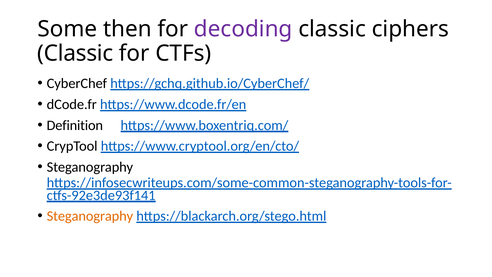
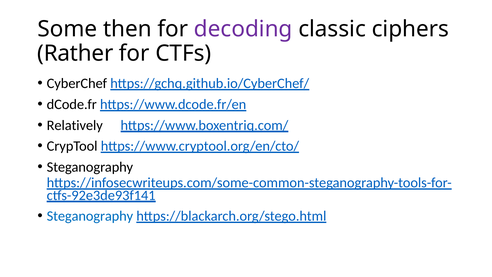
Classic at (75, 54): Classic -> Rather
Definition: Definition -> Relatively
Steganography at (90, 216) colour: orange -> blue
